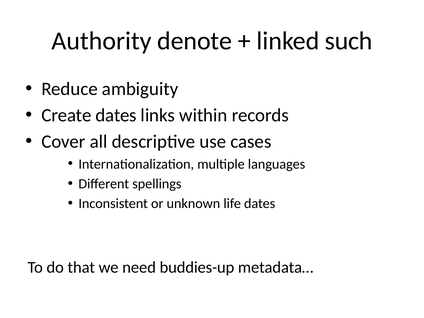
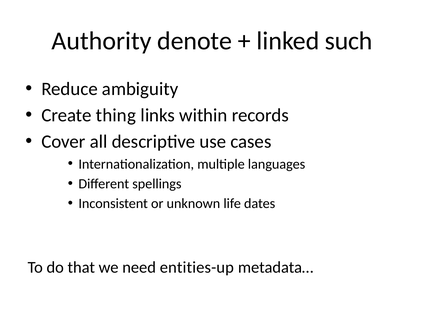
Create dates: dates -> thing
buddies-up: buddies-up -> entities-up
